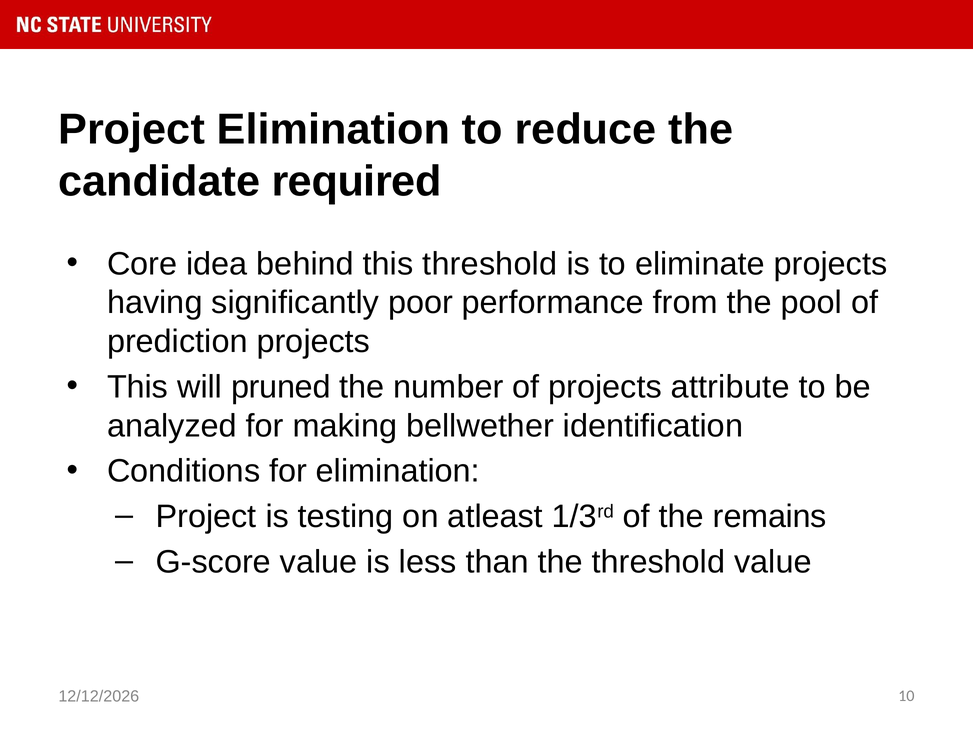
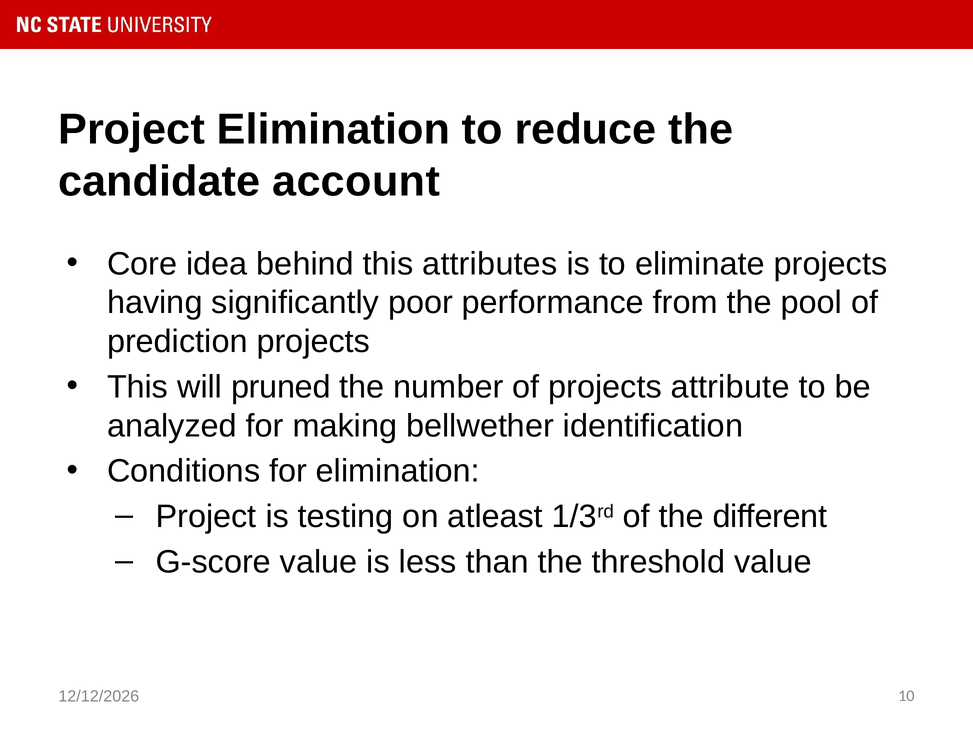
required: required -> account
this threshold: threshold -> attributes
remains: remains -> different
